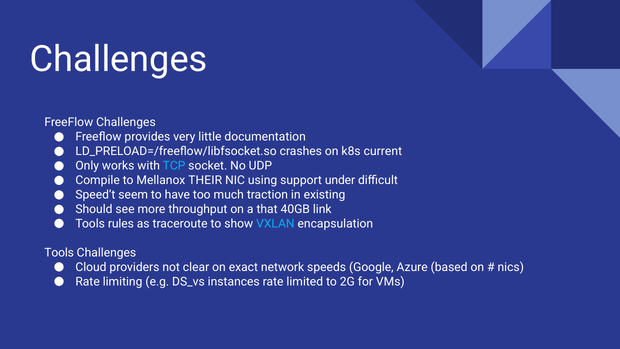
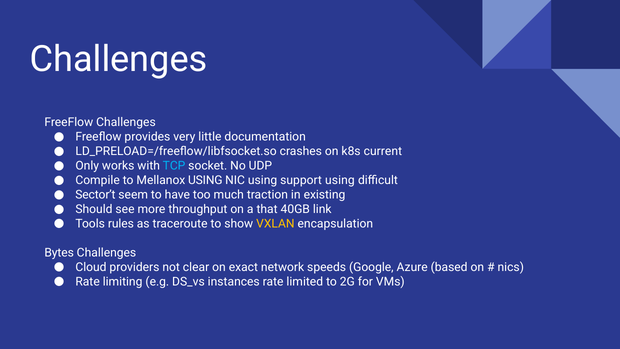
Mellanox THEIR: THEIR -> USING
support under: under -> using
Speed’t: Speed’t -> Sector’t
VXLAN colour: light blue -> yellow
Tools at (59, 252): Tools -> Bytes
